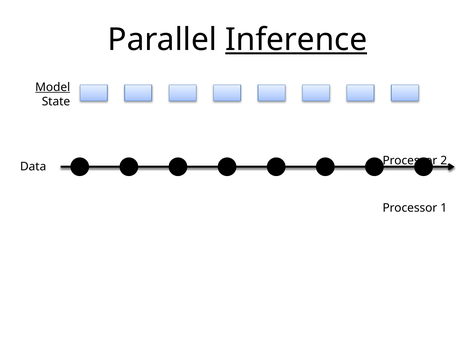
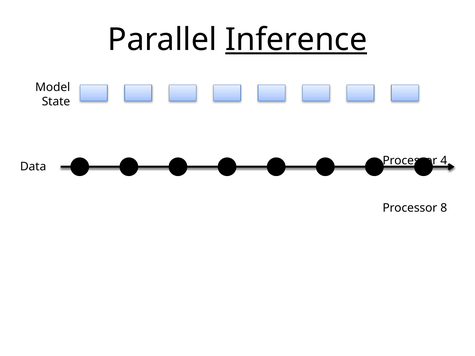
Model underline: present -> none
2: 2 -> 4
1: 1 -> 8
